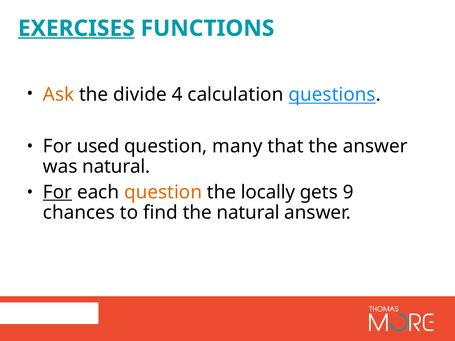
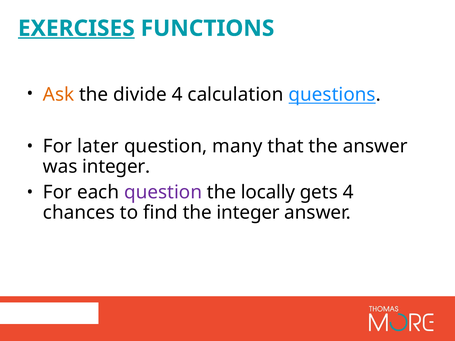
used: used -> later
was natural: natural -> integer
For at (58, 192) underline: present -> none
question at (163, 192) colour: orange -> purple
gets 9: 9 -> 4
the natural: natural -> integer
